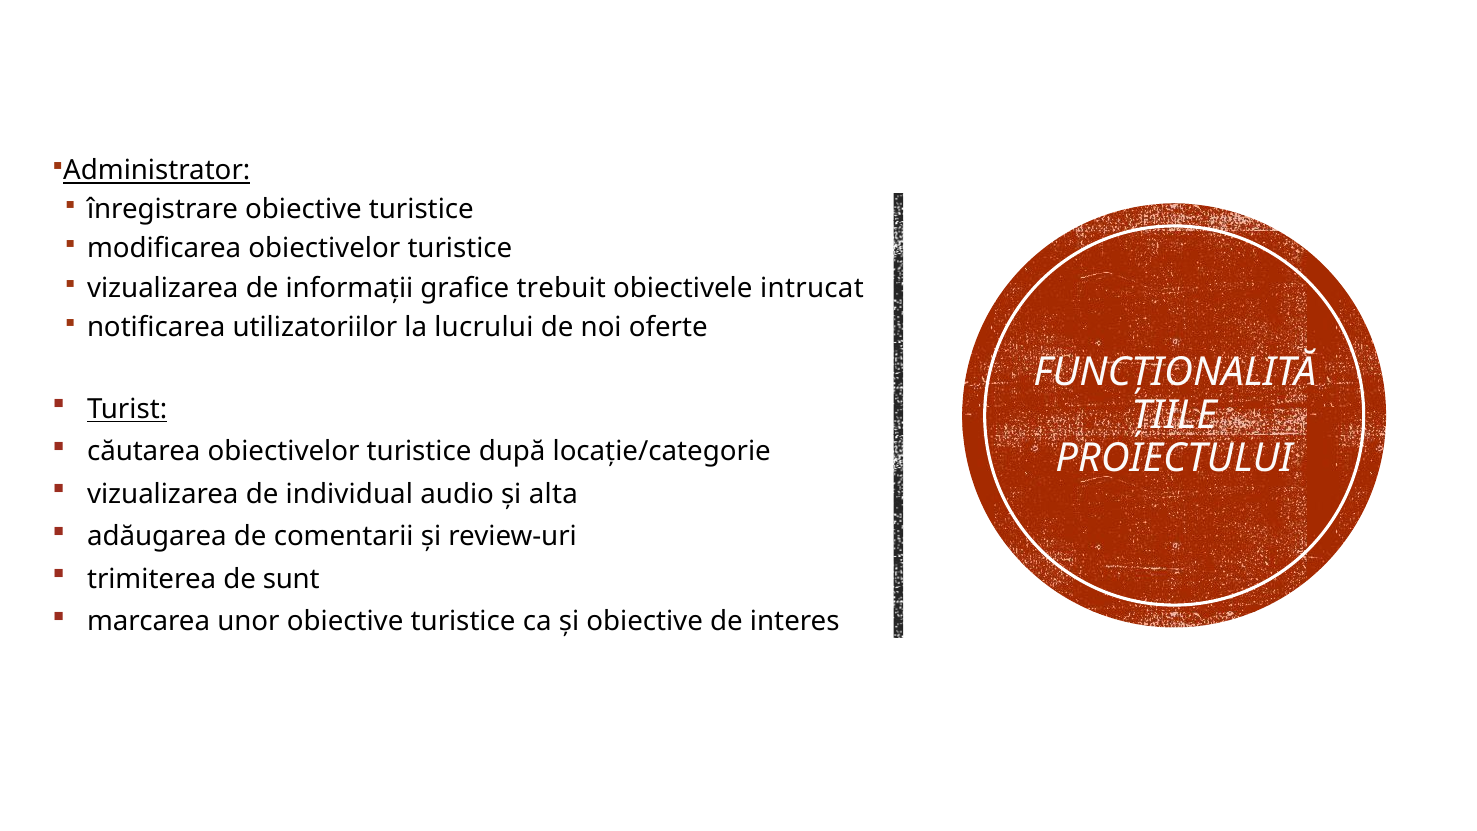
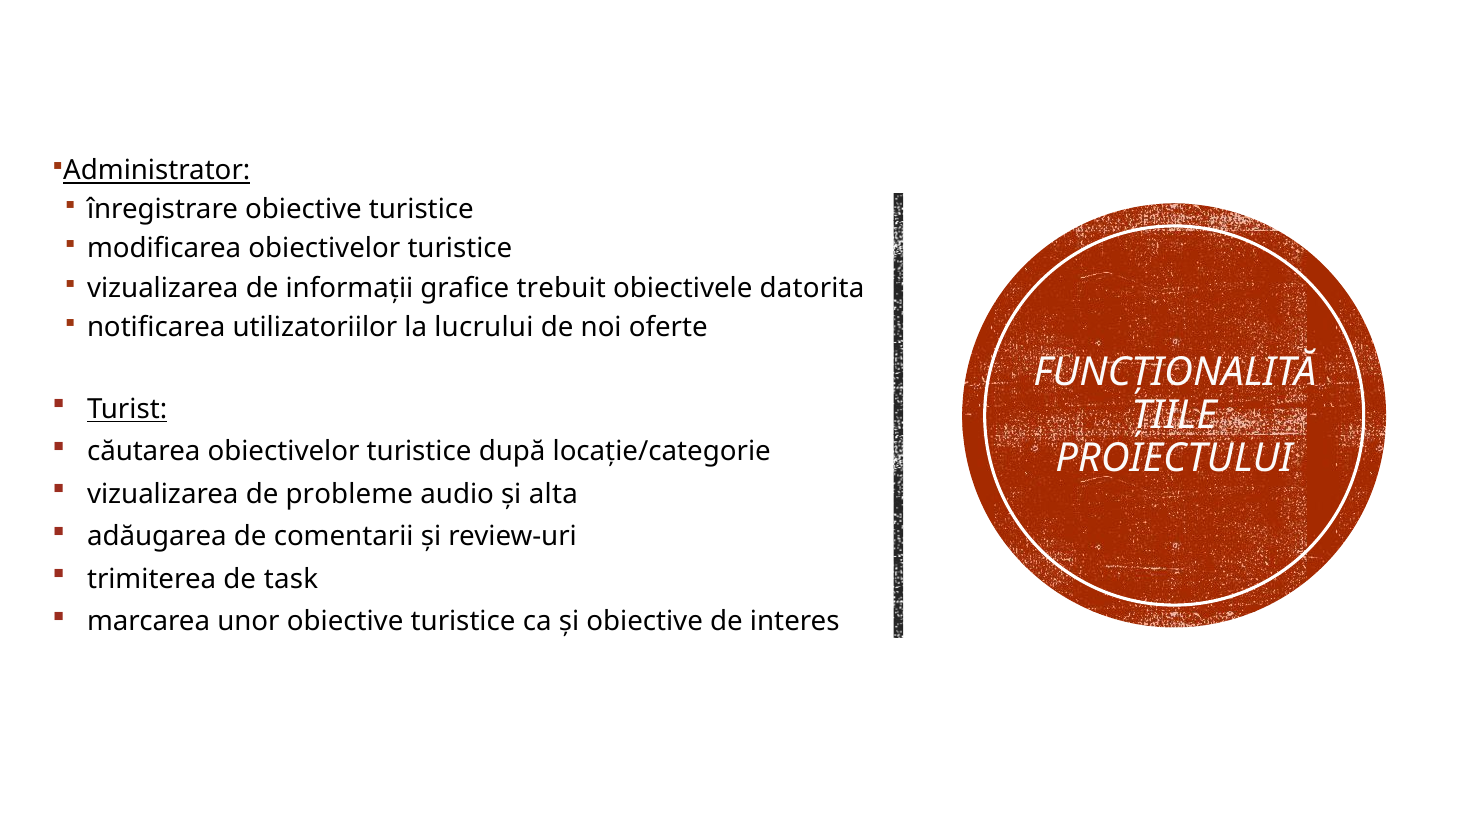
intrucat: intrucat -> datorita
individual: individual -> probleme
sunt: sunt -> task
